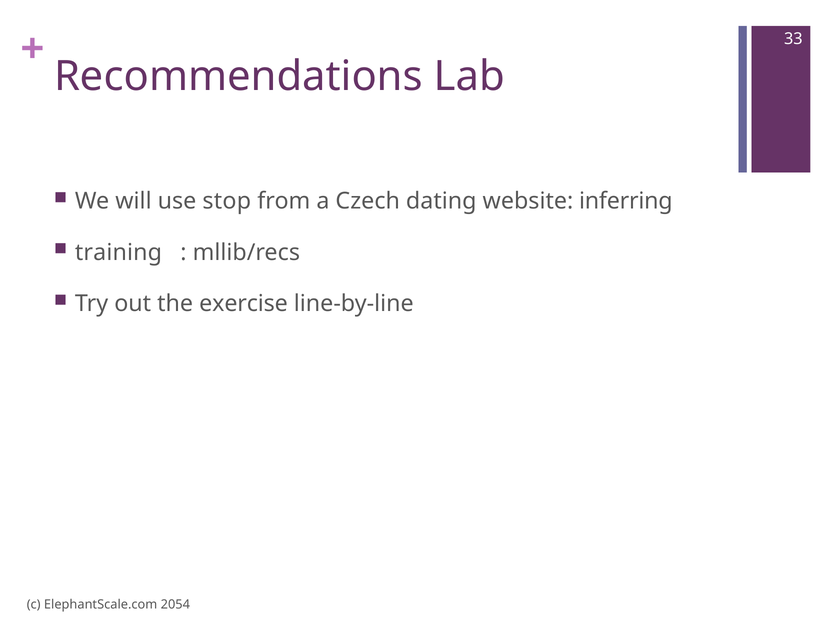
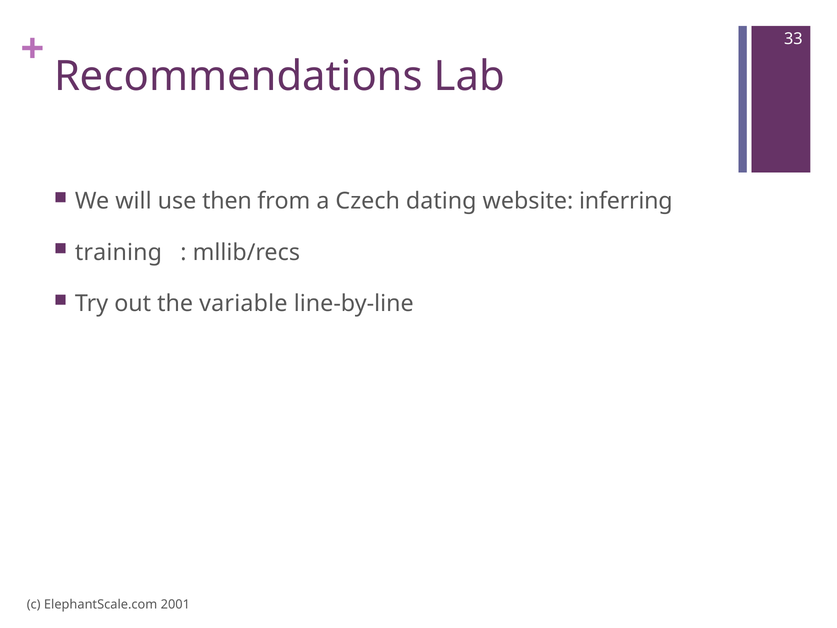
stop: stop -> then
exercise: exercise -> variable
2054: 2054 -> 2001
